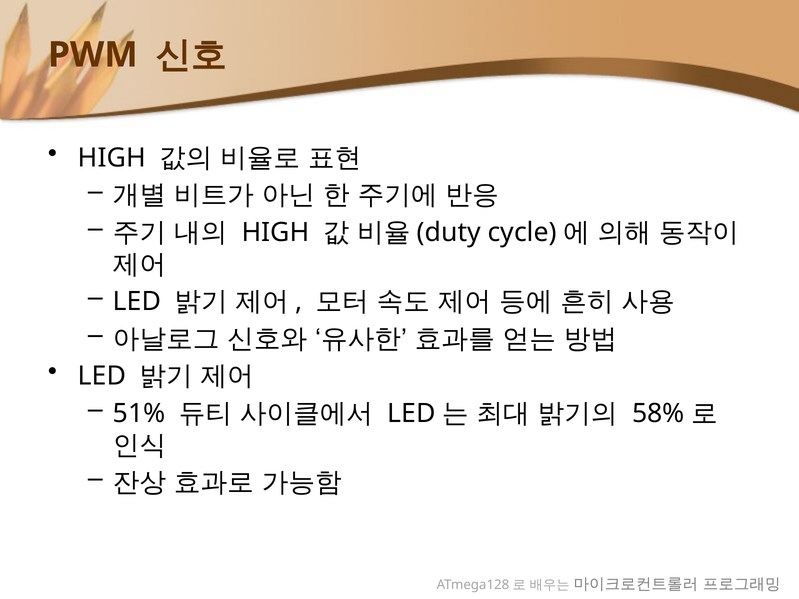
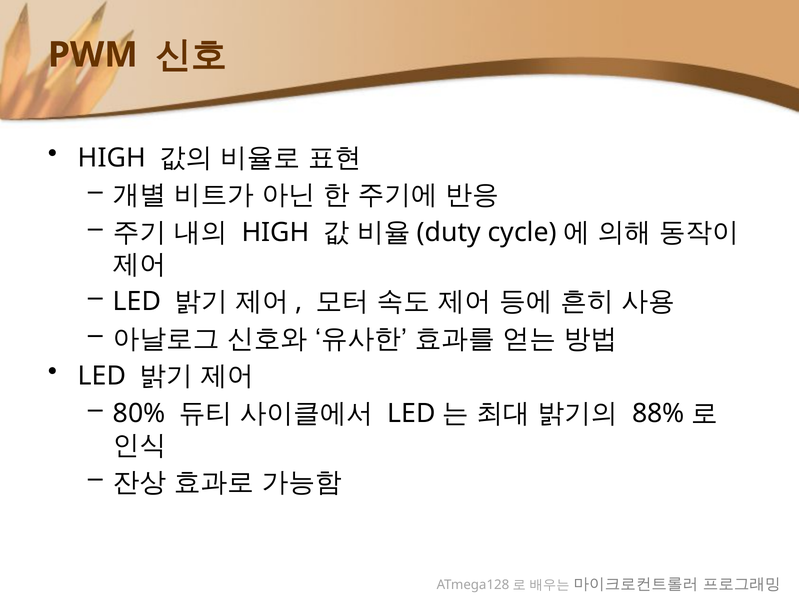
51%: 51% -> 80%
58%: 58% -> 88%
